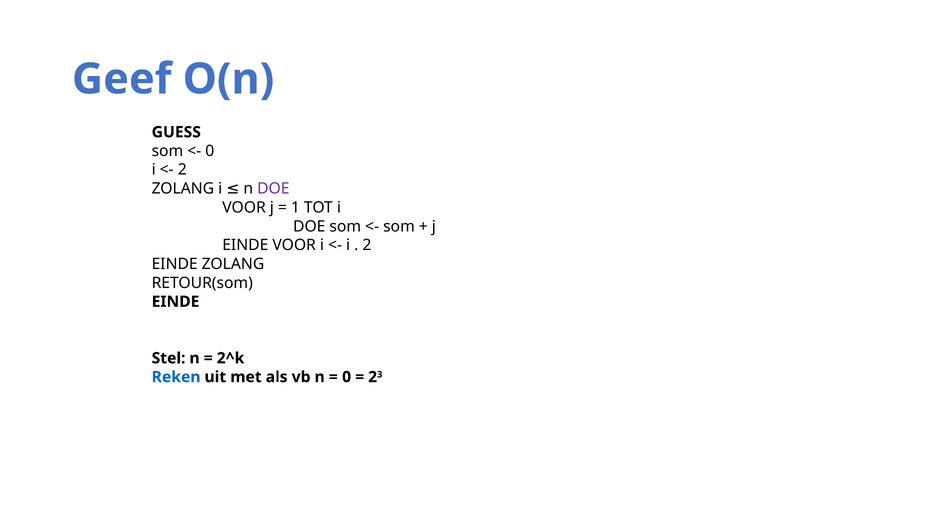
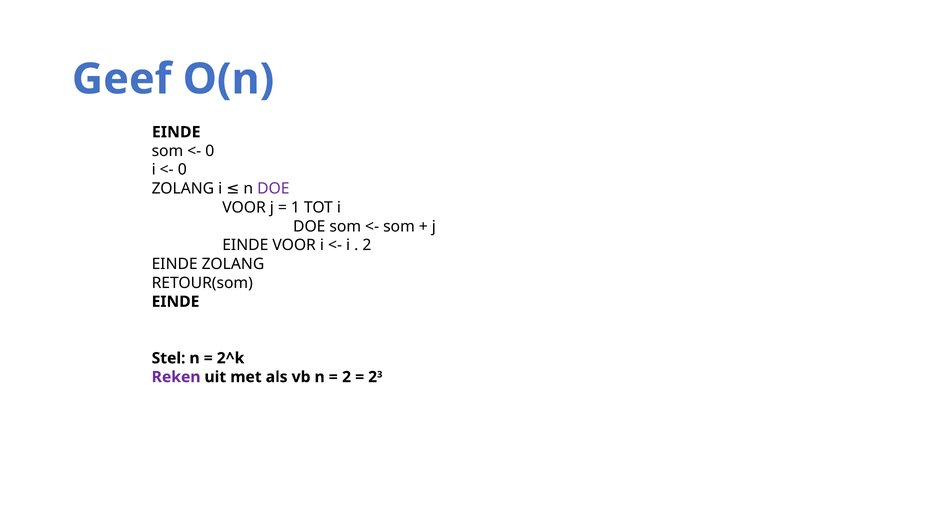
GUESS at (176, 132): GUESS -> EINDE
2 at (182, 170): 2 -> 0
Reken colour: blue -> purple
0 at (347, 377): 0 -> 2
